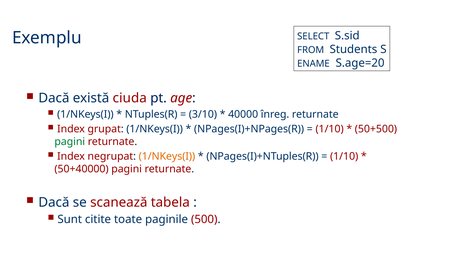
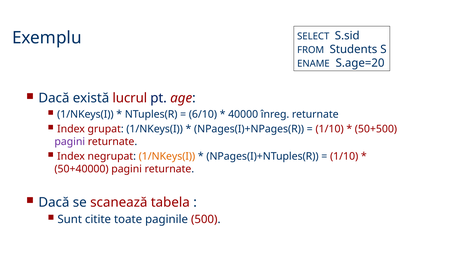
ciuda: ciuda -> lucrul
3/10: 3/10 -> 6/10
pagini at (70, 142) colour: green -> purple
